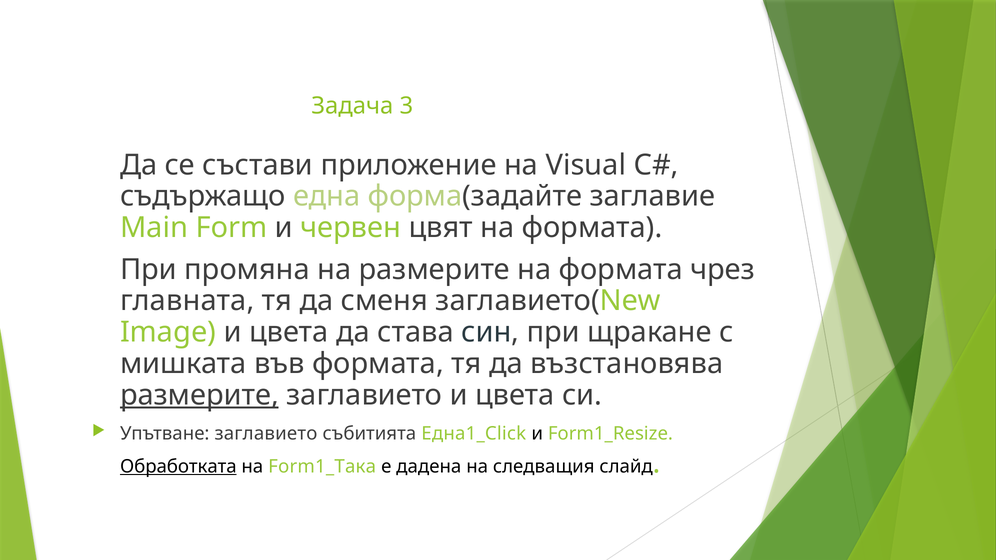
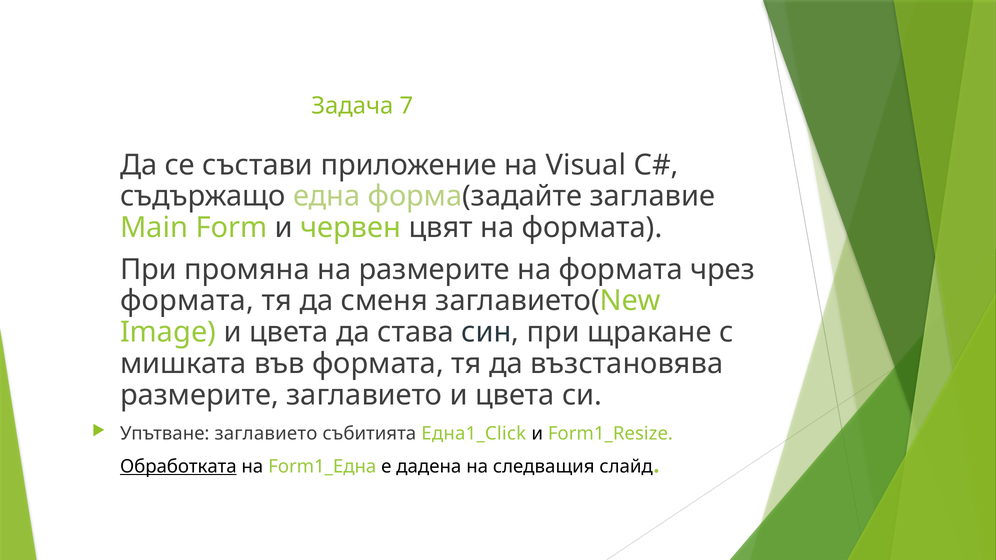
3: 3 -> 7
главната at (187, 301): главната -> формата
размерите at (199, 395) underline: present -> none
Form1_Така: Form1_Така -> Form1_Една
